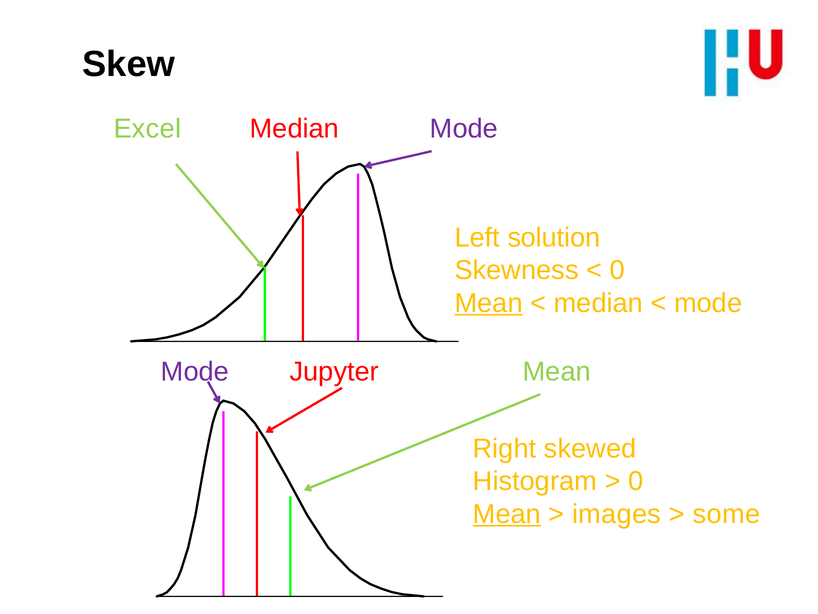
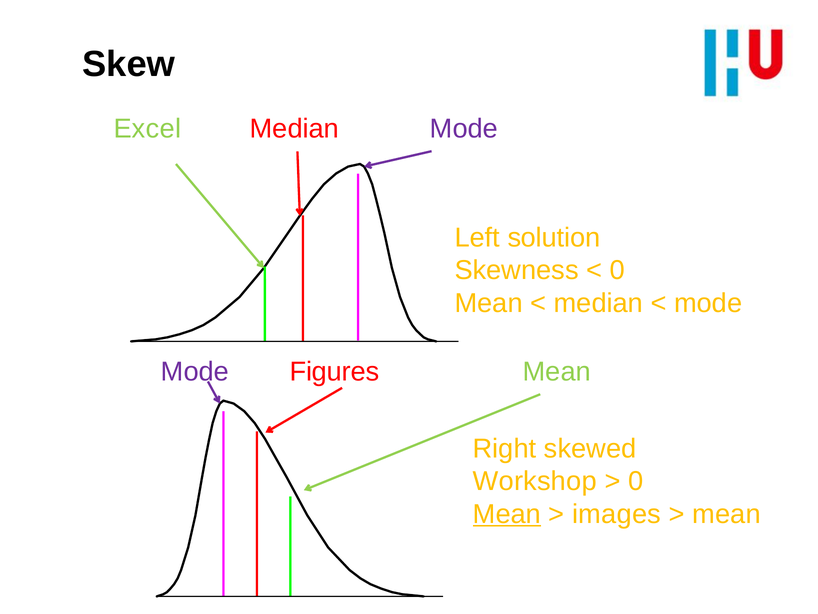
Mean at (489, 303) underline: present -> none
Jupyter: Jupyter -> Figures
Histogram: Histogram -> Workshop
some at (726, 514): some -> mean
